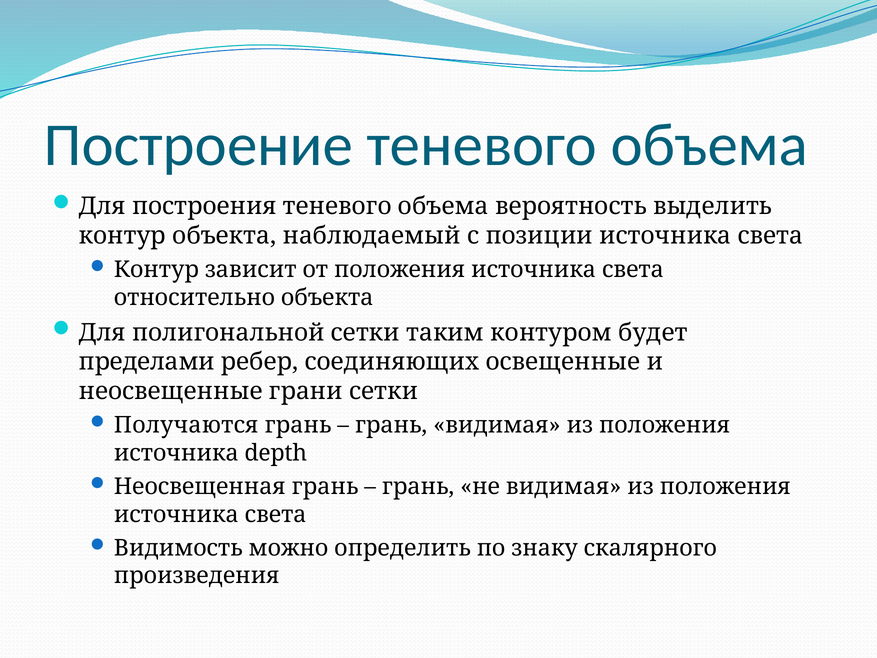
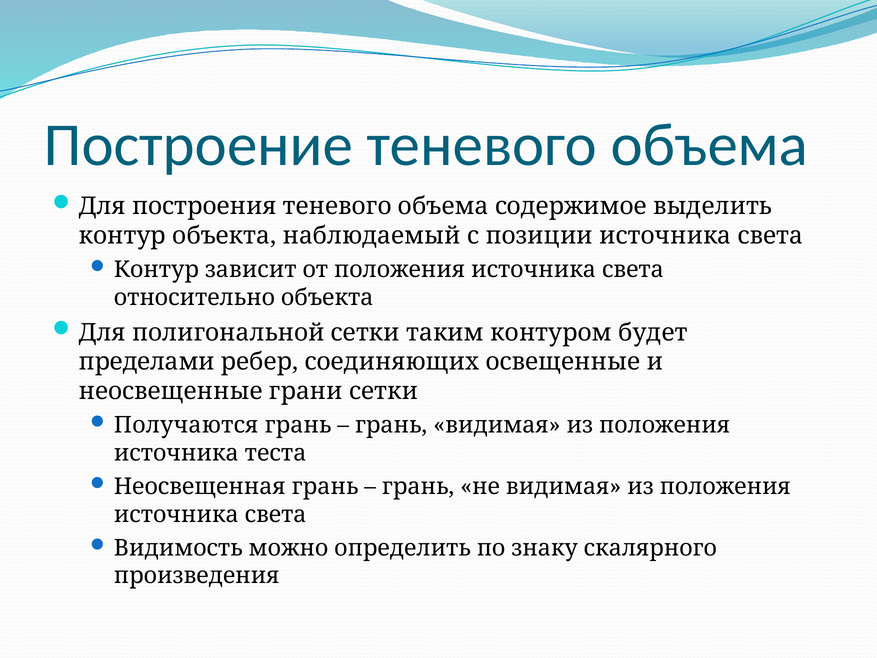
вероятность: вероятность -> содержимое
depth: depth -> теста
